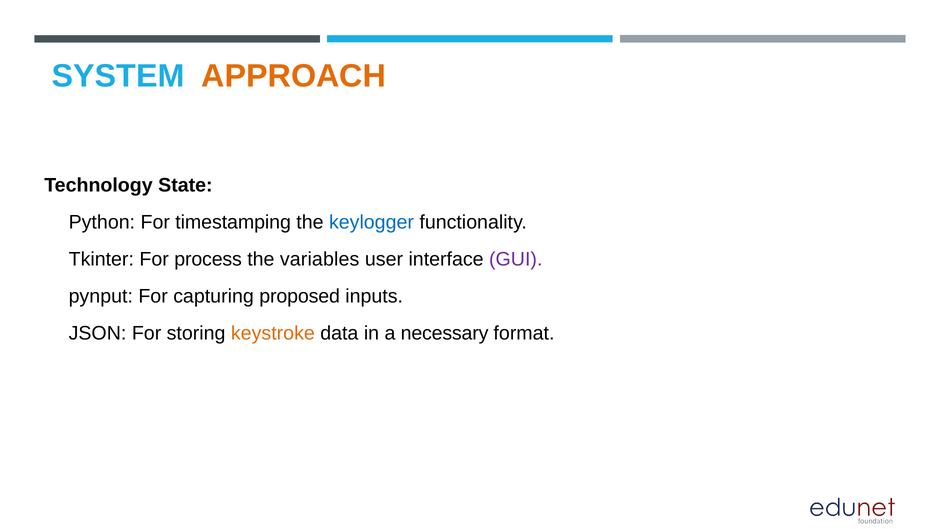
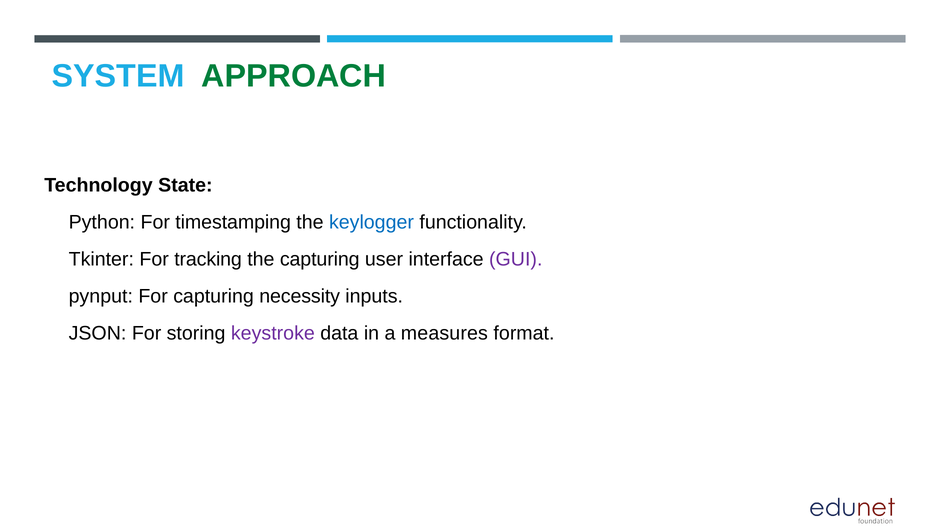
APPROACH colour: orange -> green
process: process -> tracking
the variables: variables -> capturing
proposed: proposed -> necessity
keystroke colour: orange -> purple
necessary: necessary -> measures
